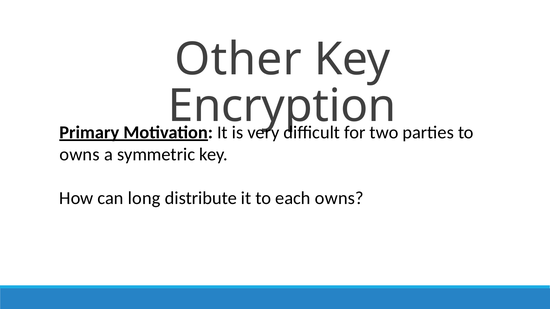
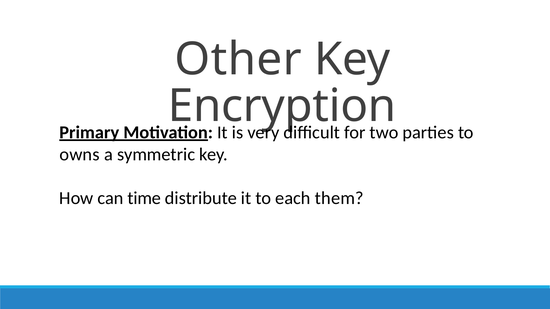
long: long -> time
each owns: owns -> them
